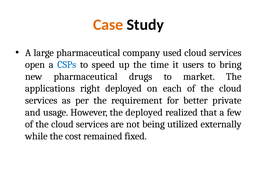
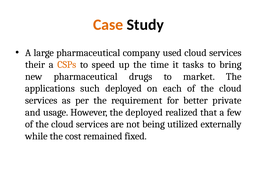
open: open -> their
CSPs colour: blue -> orange
users: users -> tasks
right: right -> such
